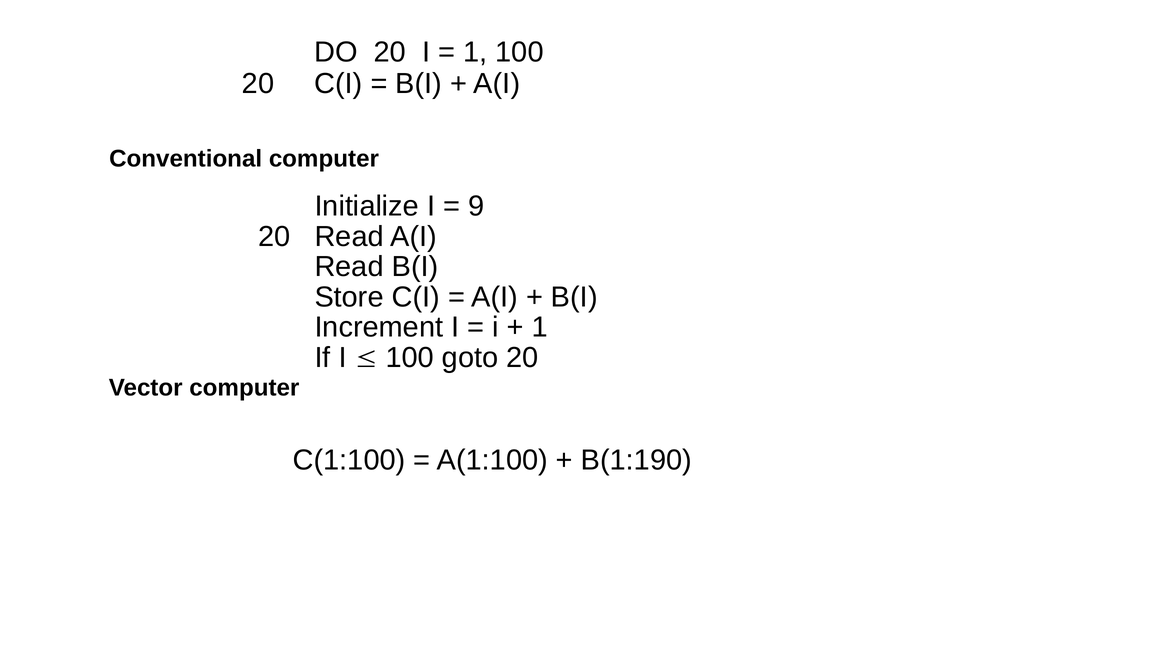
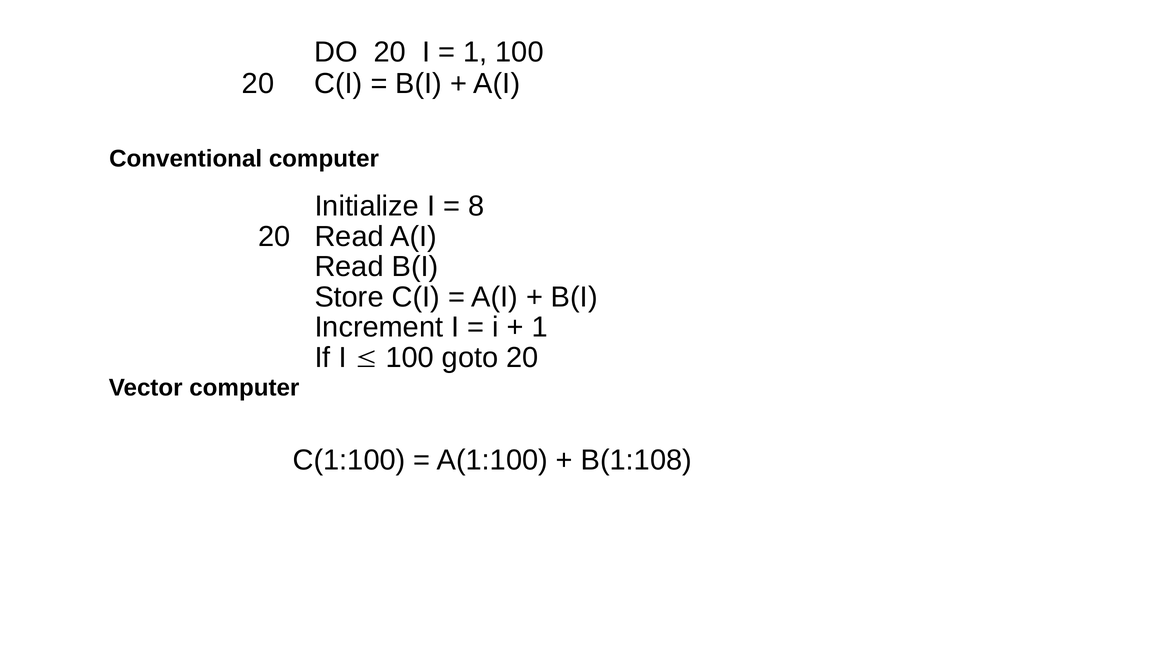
9: 9 -> 8
B(1:190: B(1:190 -> B(1:108
